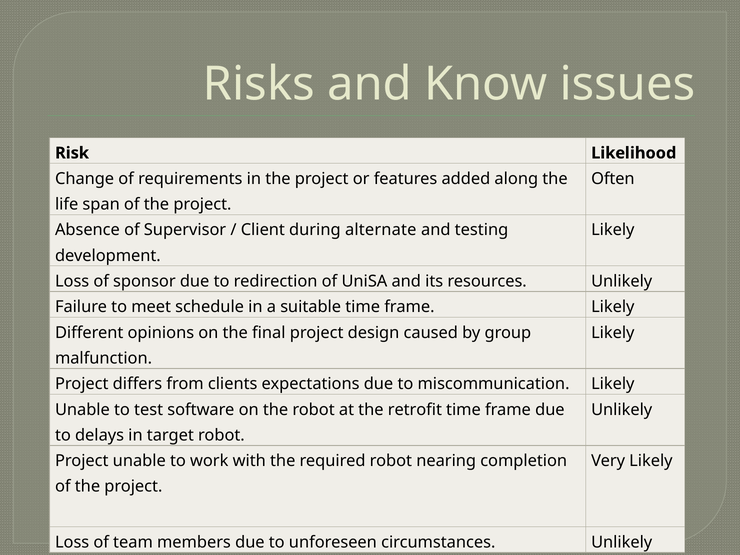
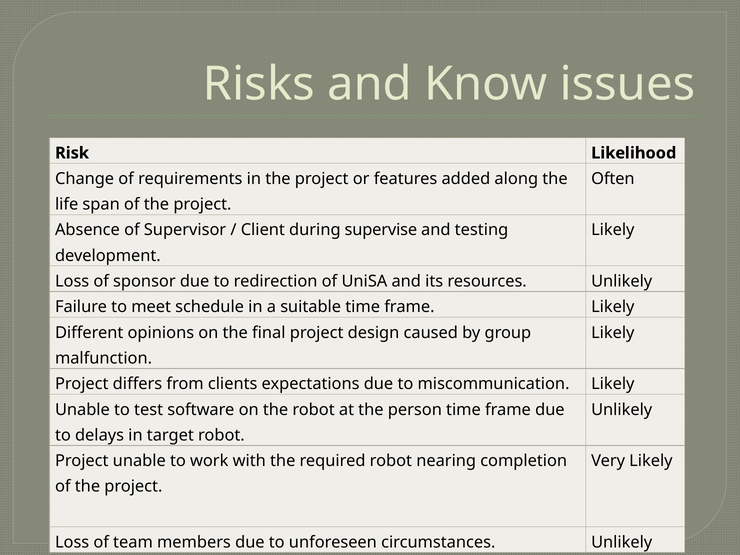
alternate: alternate -> supervise
retrofit: retrofit -> person
